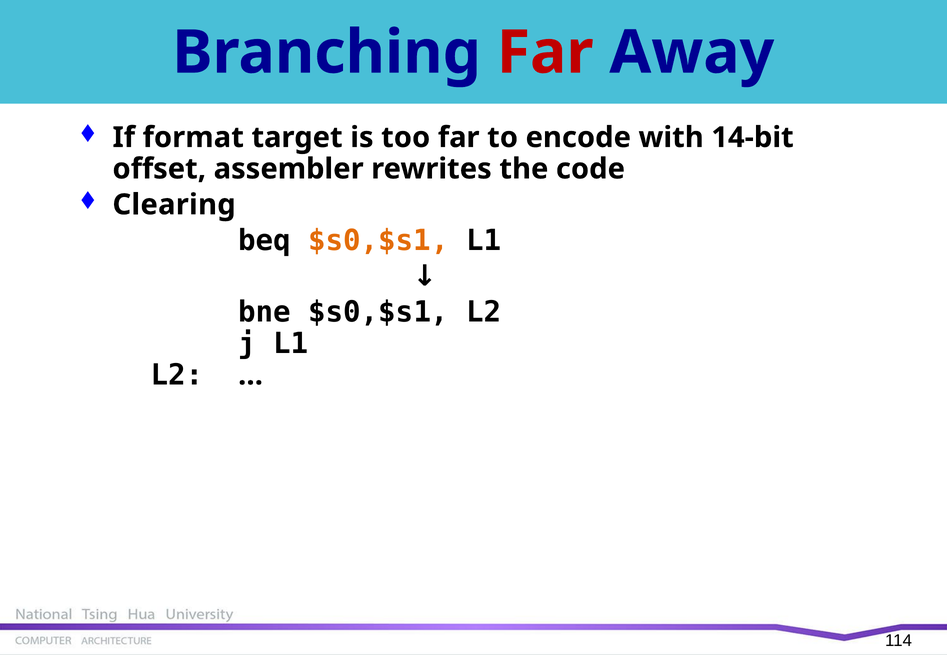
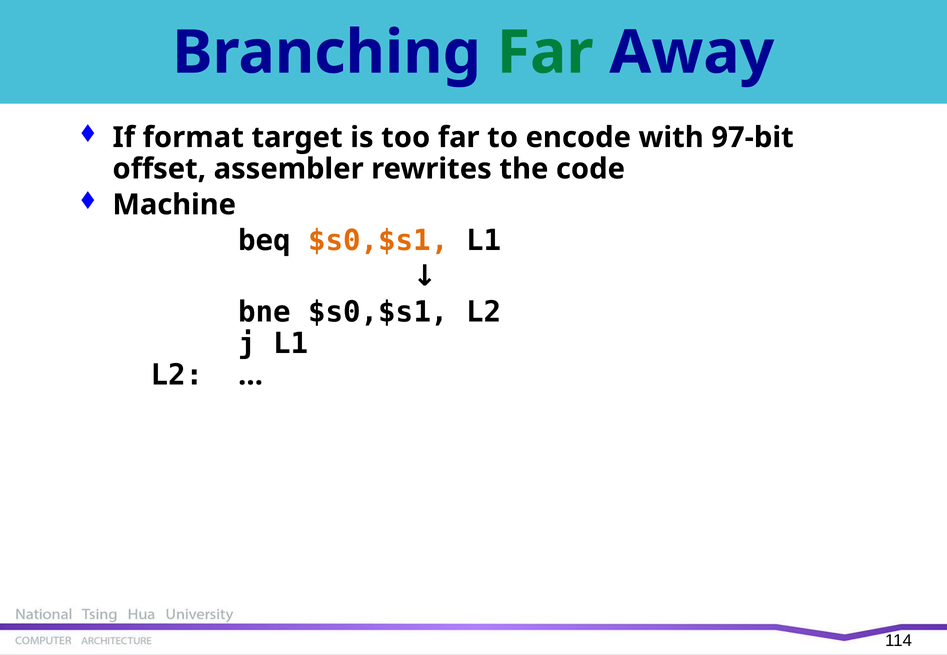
Far at (545, 53) colour: red -> green
14-bit: 14-bit -> 97-bit
Clearing: Clearing -> Machine
